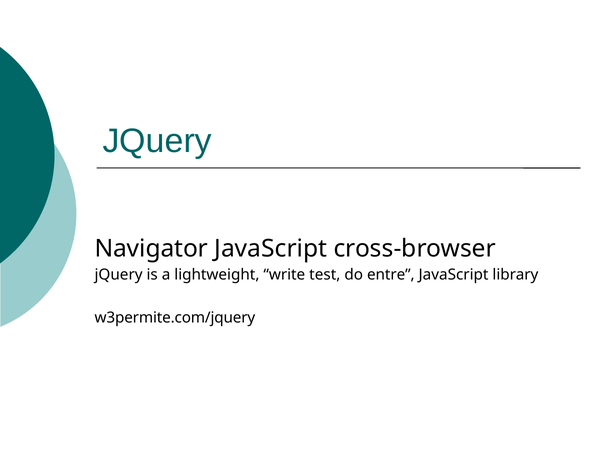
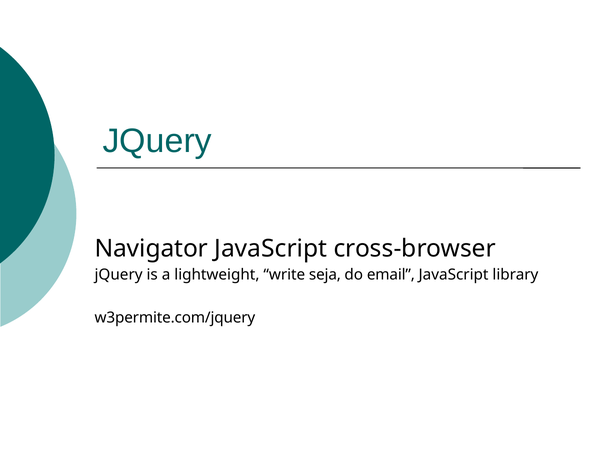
test: test -> seja
entre: entre -> email
